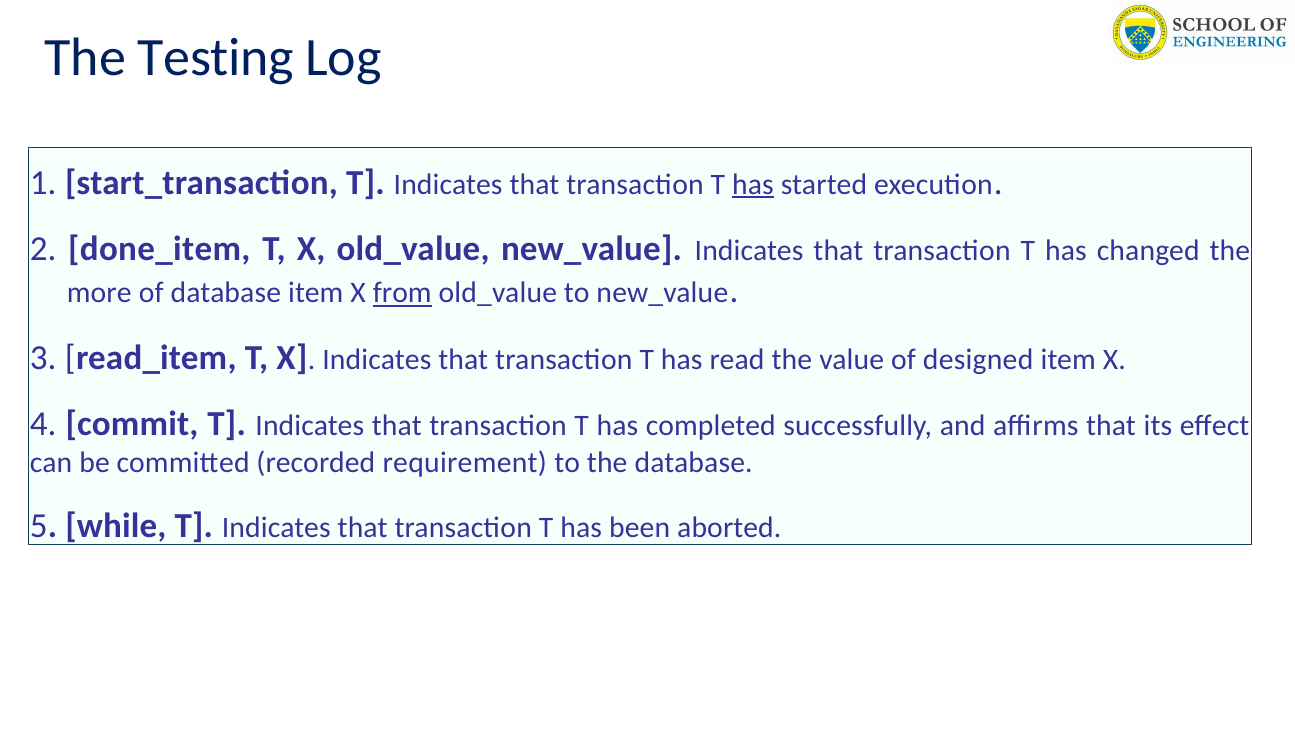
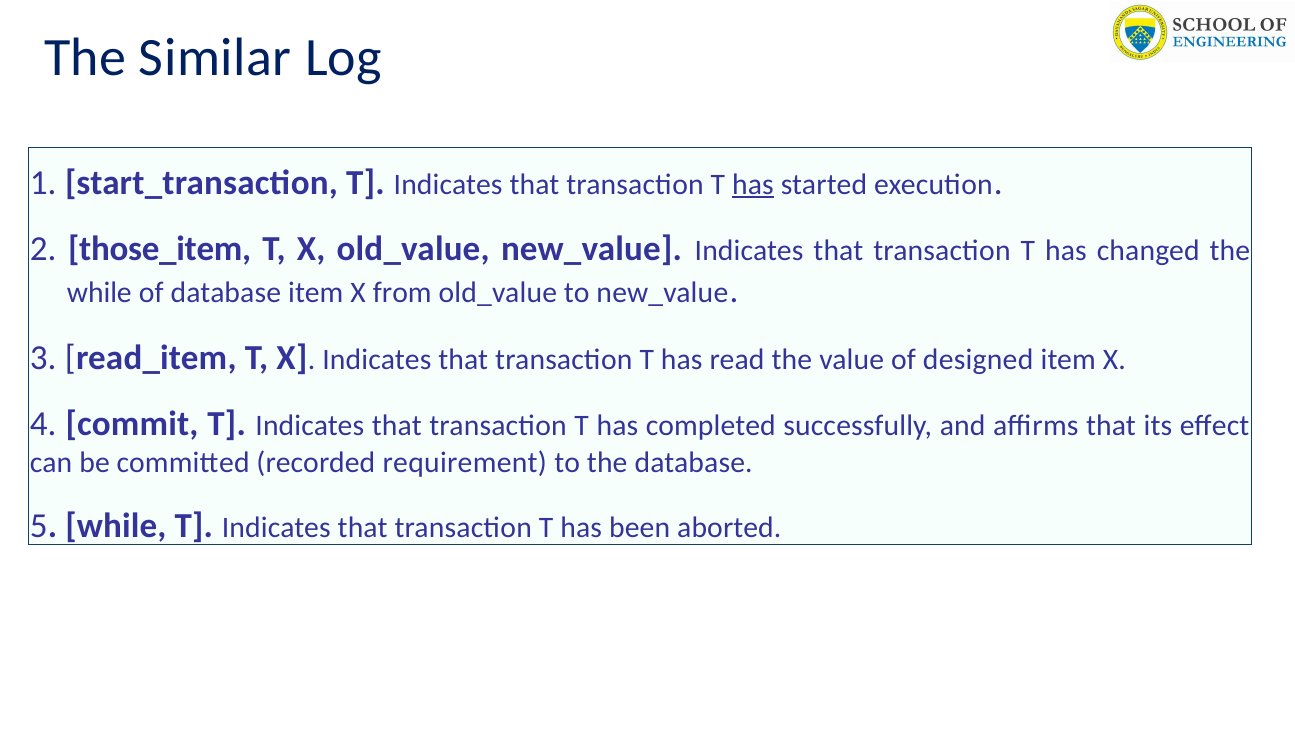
Testing: Testing -> Similar
done_item: done_item -> those_item
more at (99, 293): more -> while
from underline: present -> none
